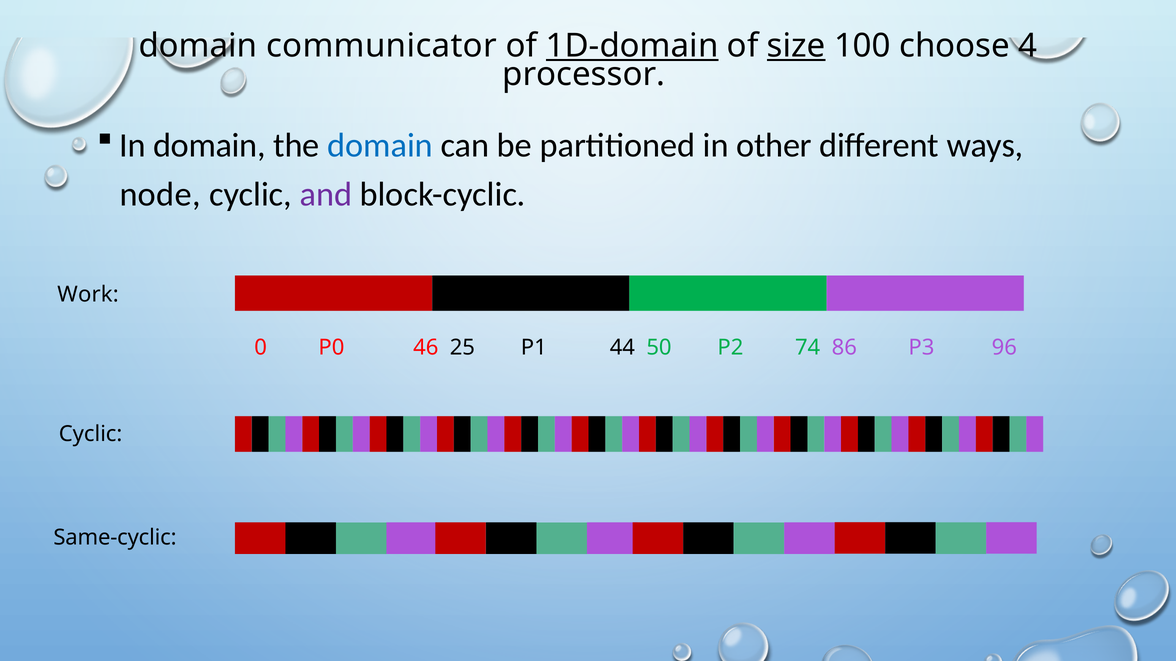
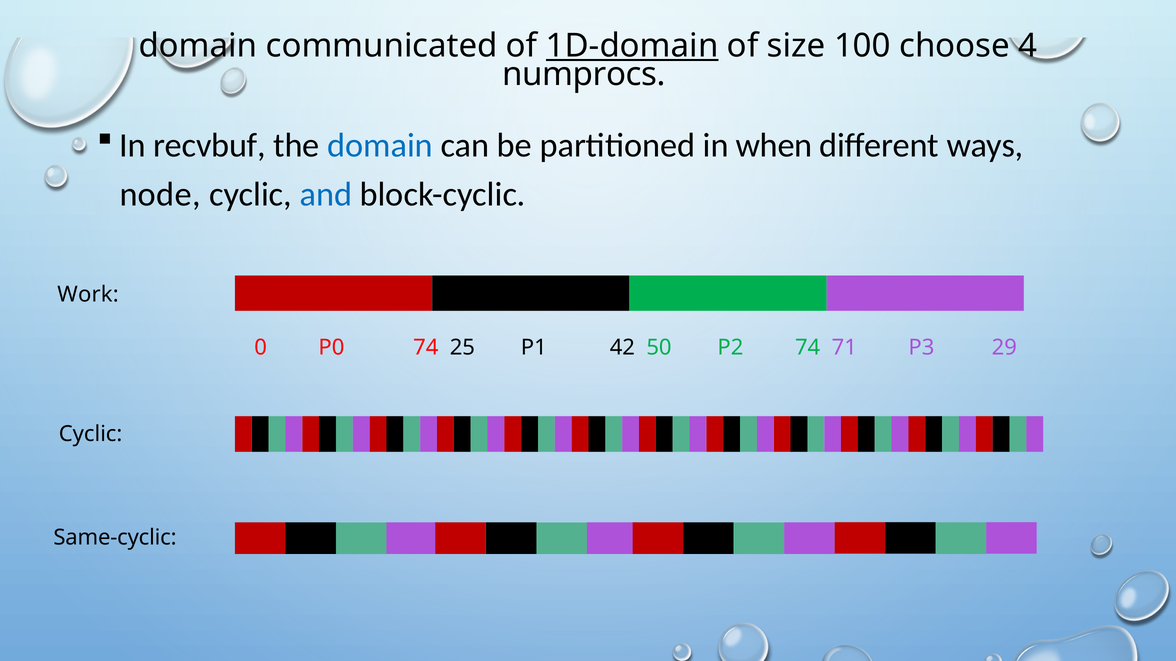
communicator: communicator -> communicated
size underline: present -> none
processor: processor -> numprocs
In domain: domain -> recvbuf
other: other -> when
and colour: purple -> blue
P0 46: 46 -> 74
44: 44 -> 42
86: 86 -> 71
96: 96 -> 29
